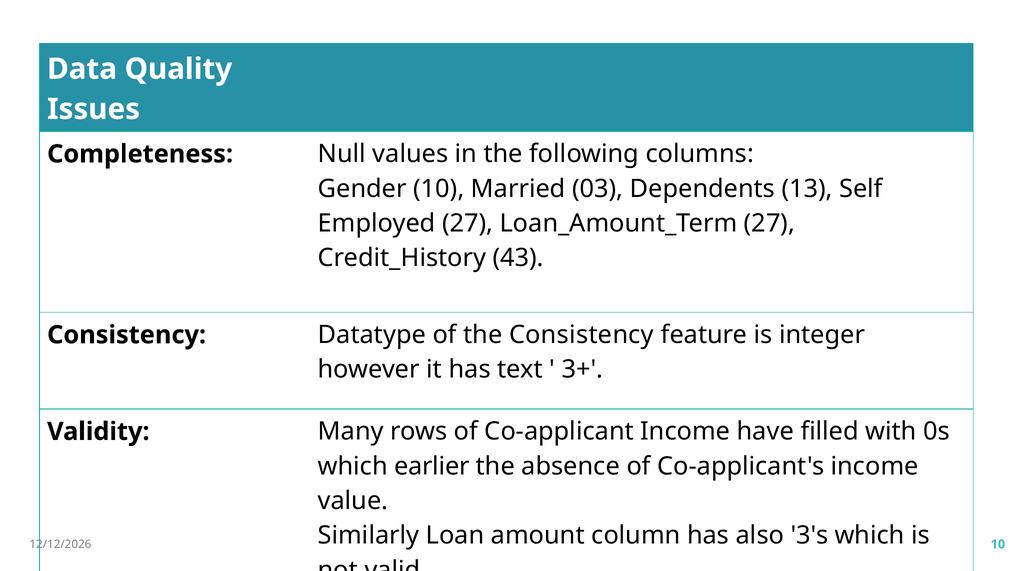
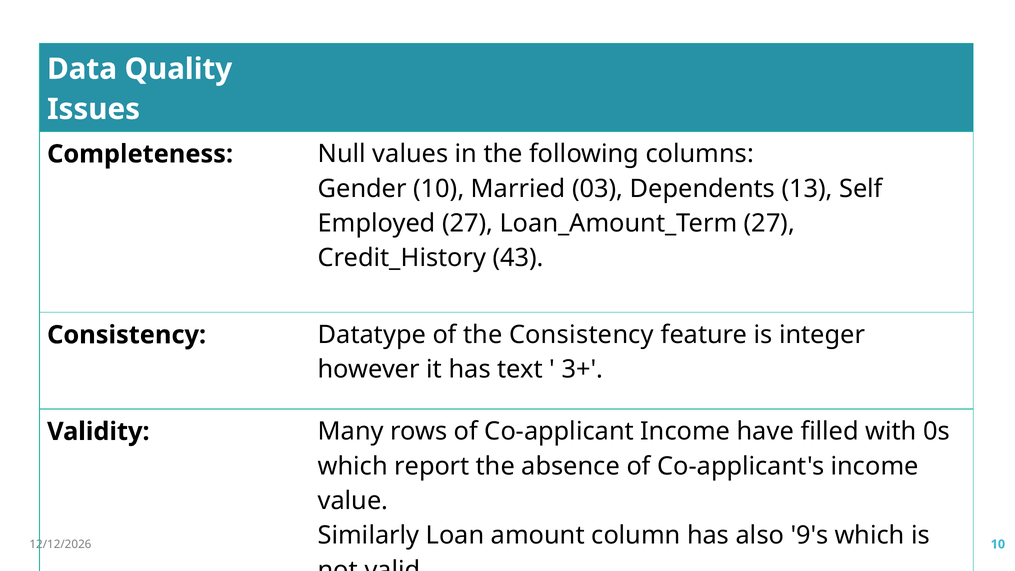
earlier: earlier -> report
3's: 3's -> 9's
